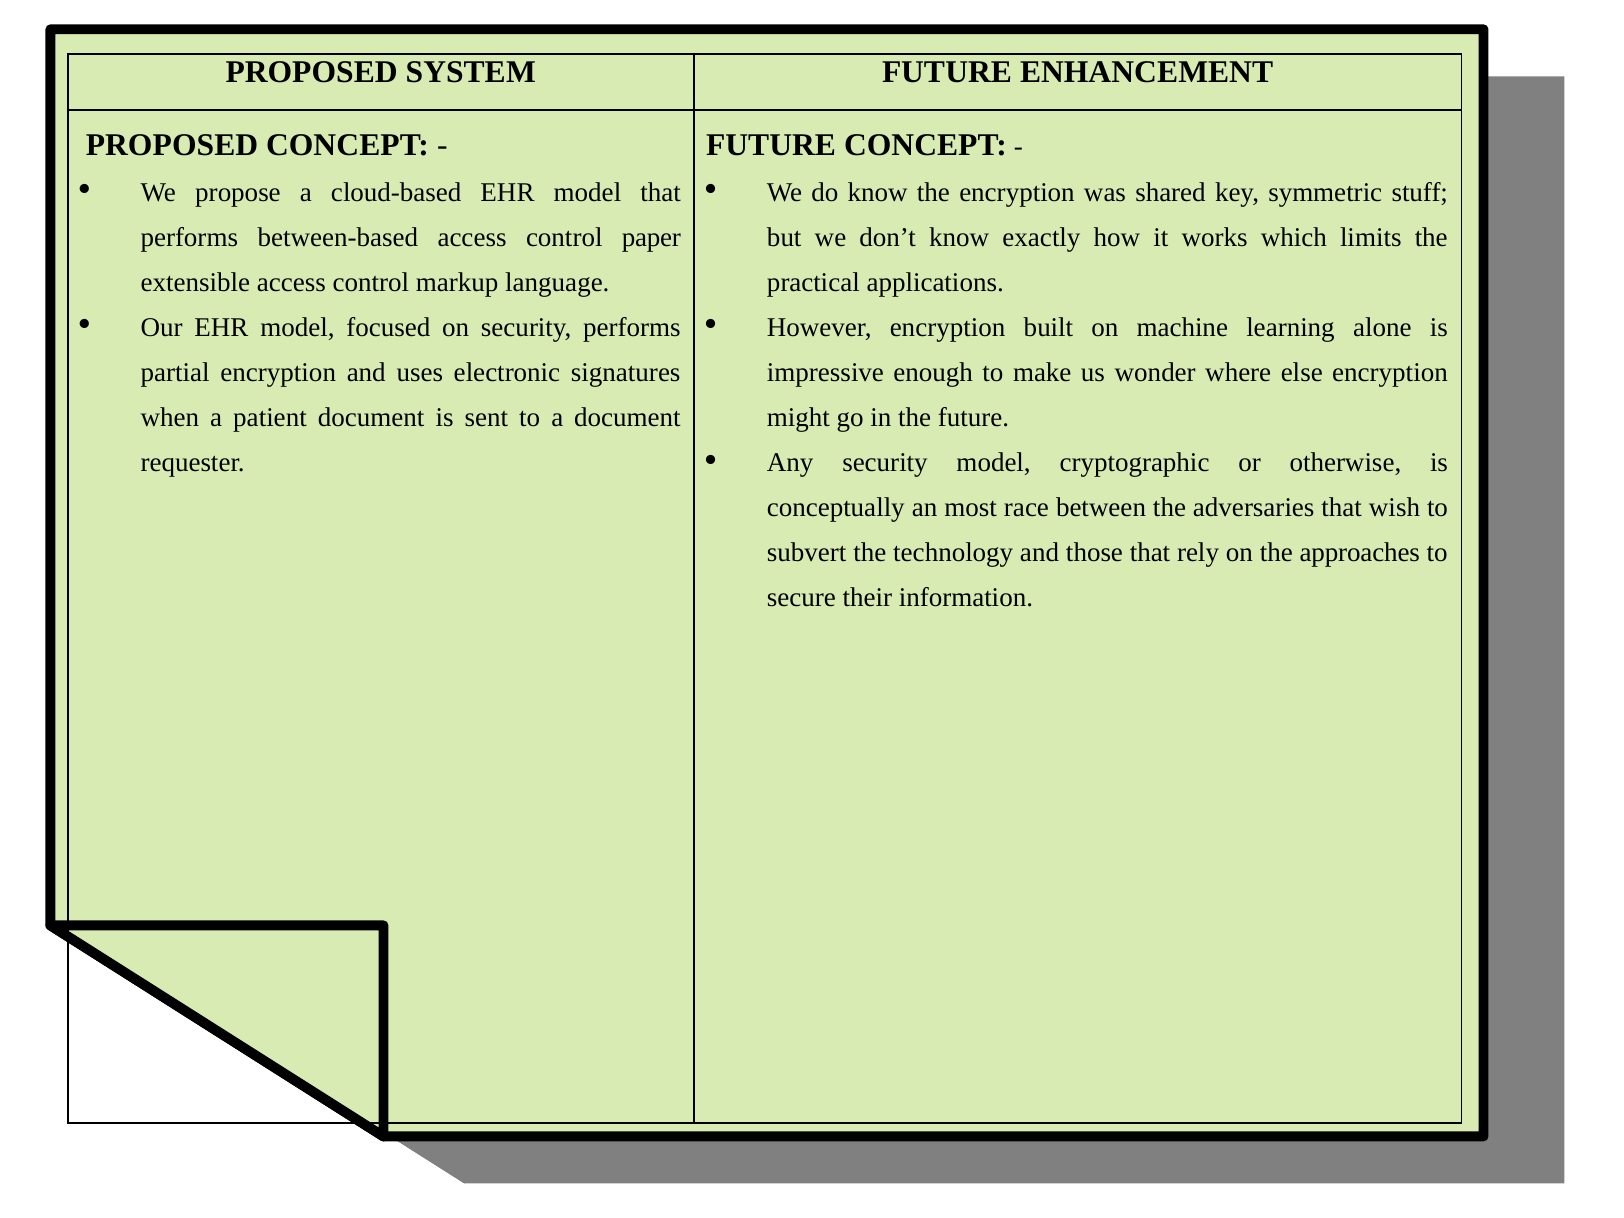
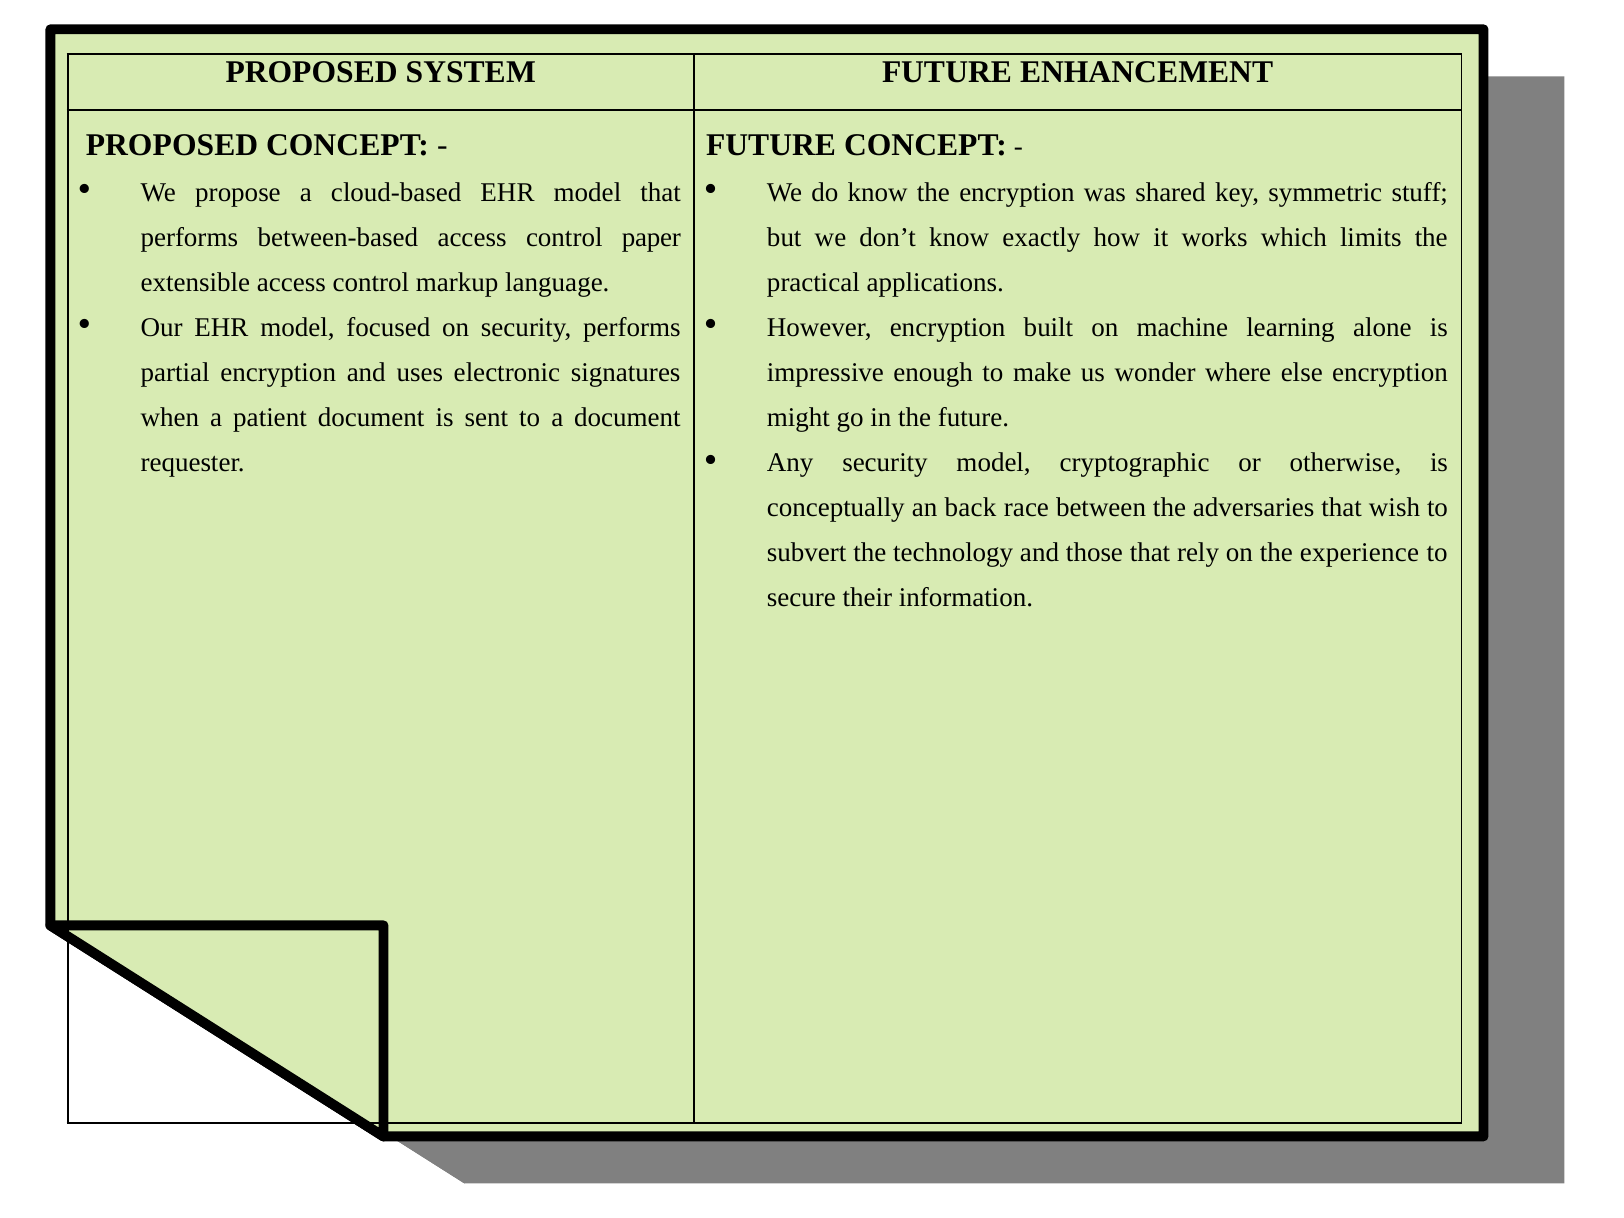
most: most -> back
approaches: approaches -> experience
